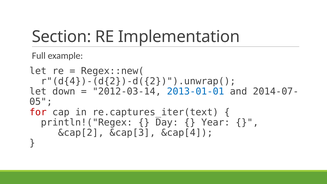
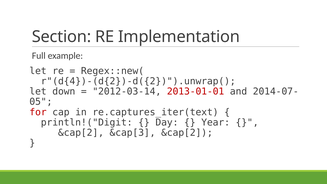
2013-01-01 colour: blue -> red
println!("Regex: println!("Regex -> println!("Digit
&cap[3 &cap[4: &cap[4 -> &cap[2
